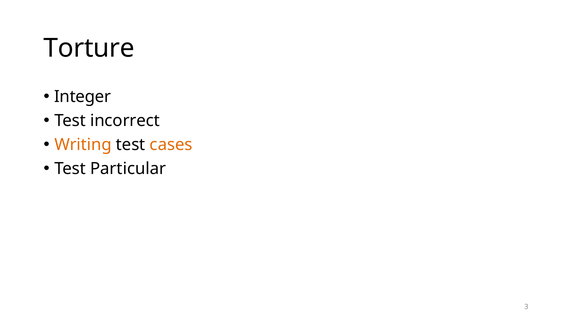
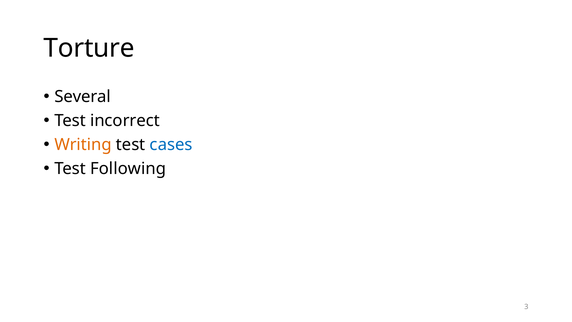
Integer: Integer -> Several
cases colour: orange -> blue
Particular: Particular -> Following
